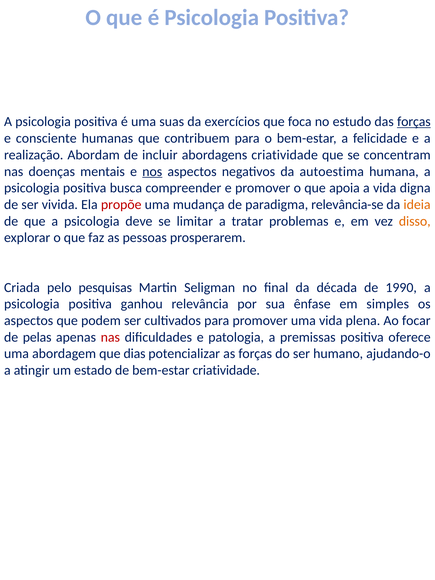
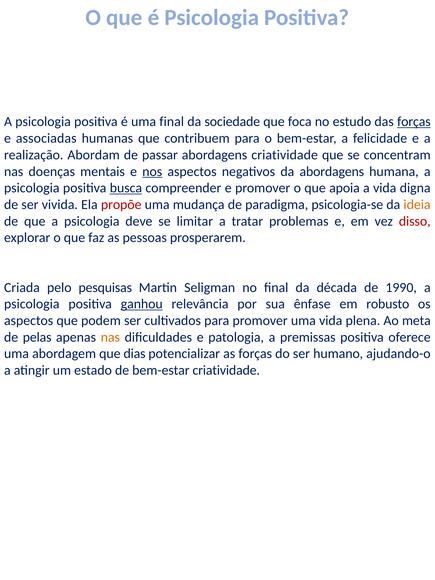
uma suas: suas -> final
exercícios: exercícios -> sociedade
consciente: consciente -> associadas
incluir: incluir -> passar
da autoestima: autoestima -> abordagens
busca underline: none -> present
relevância-se: relevância-se -> psicologia-se
disso colour: orange -> red
ganhou underline: none -> present
simples: simples -> robusto
focar: focar -> meta
nas at (110, 337) colour: red -> orange
